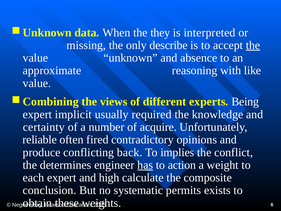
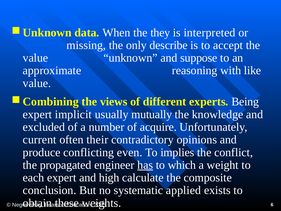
the at (253, 45) underline: present -> none
absence: absence -> suppose
required: required -> mutually
certainty: certainty -> excluded
reliable: reliable -> current
fired: fired -> their
back: back -> even
determines: determines -> propagated
action: action -> which
permits: permits -> applied
